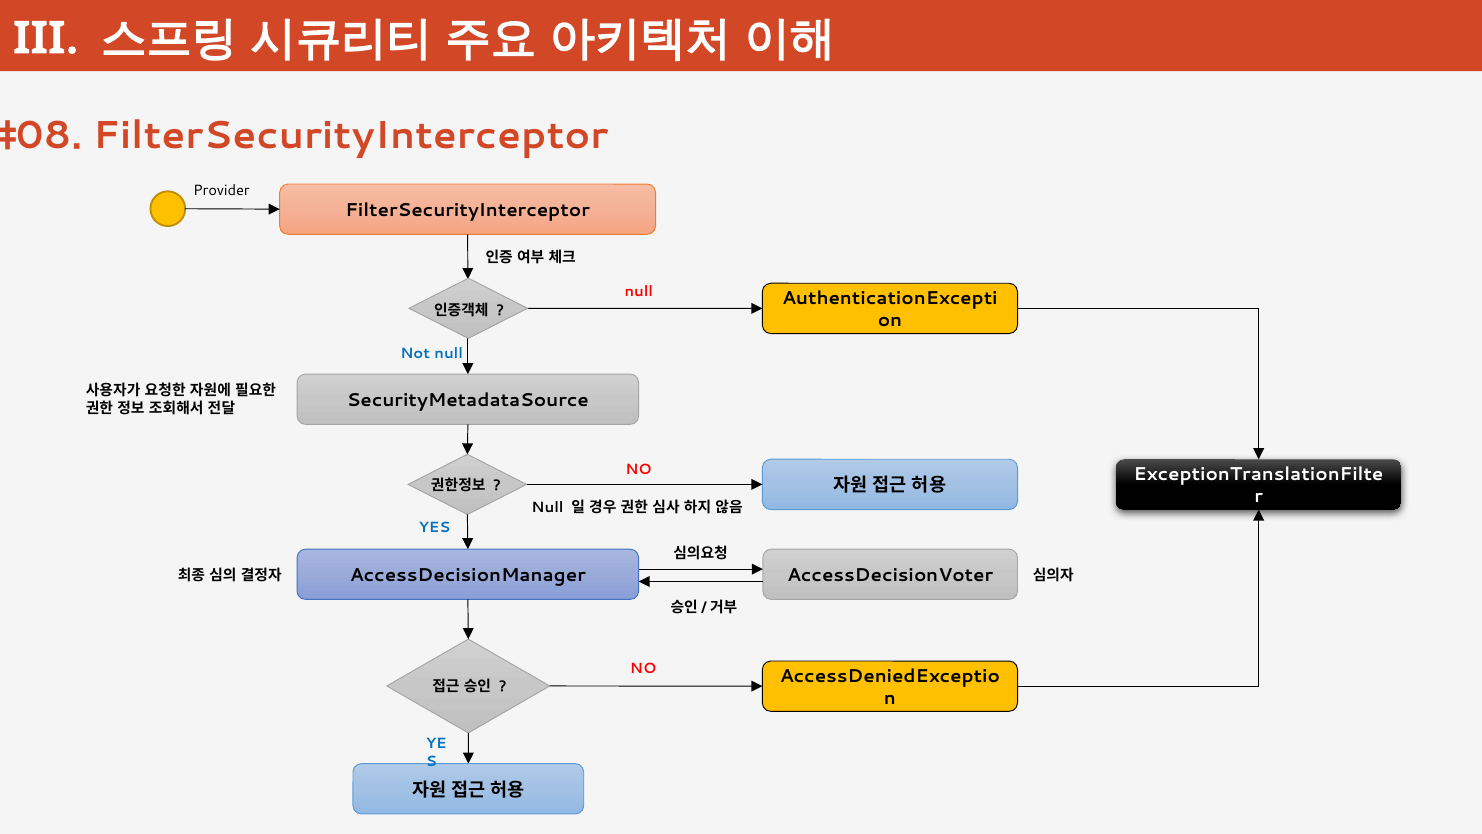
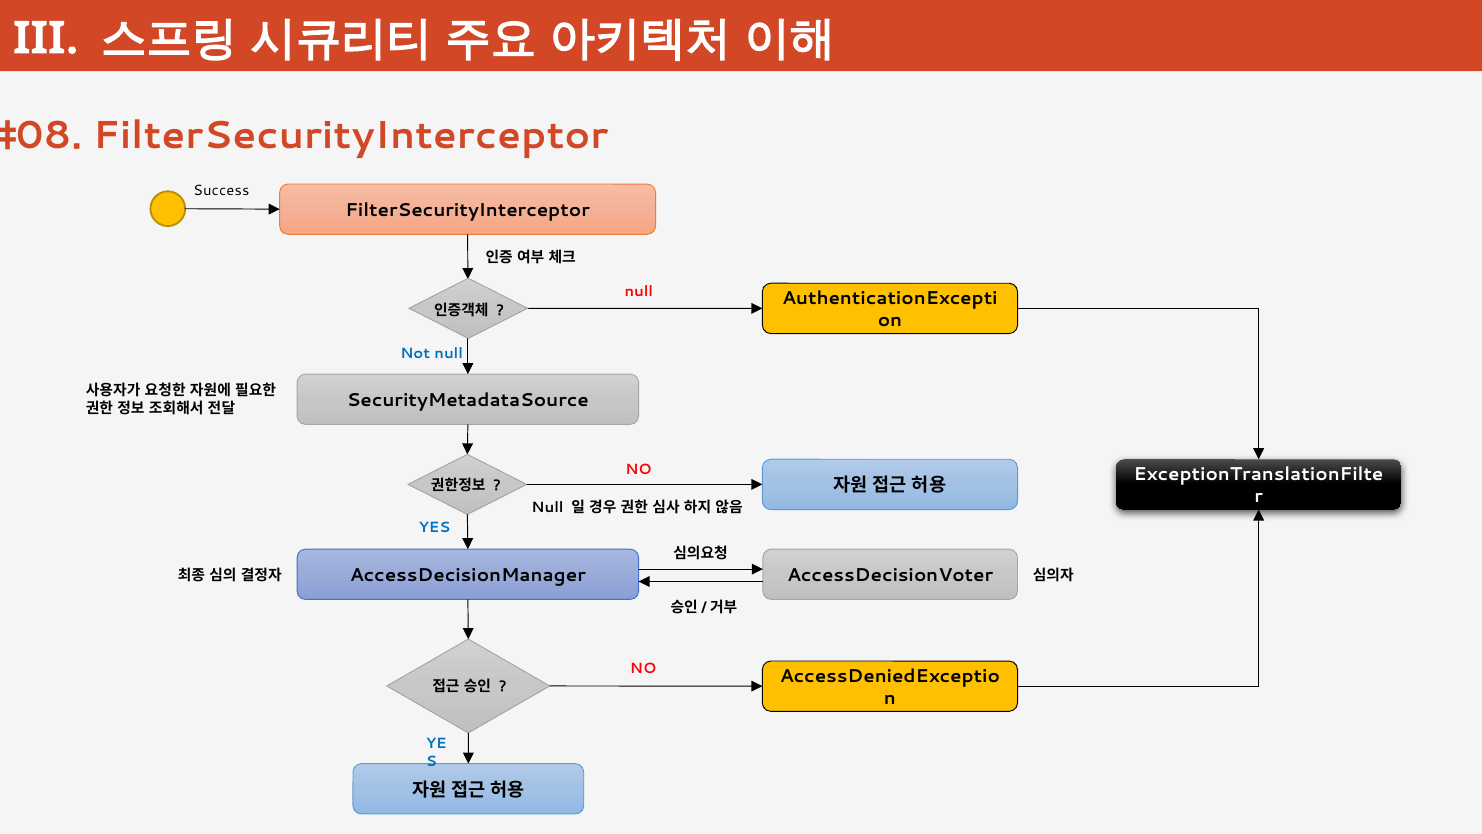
Provider: Provider -> Success
